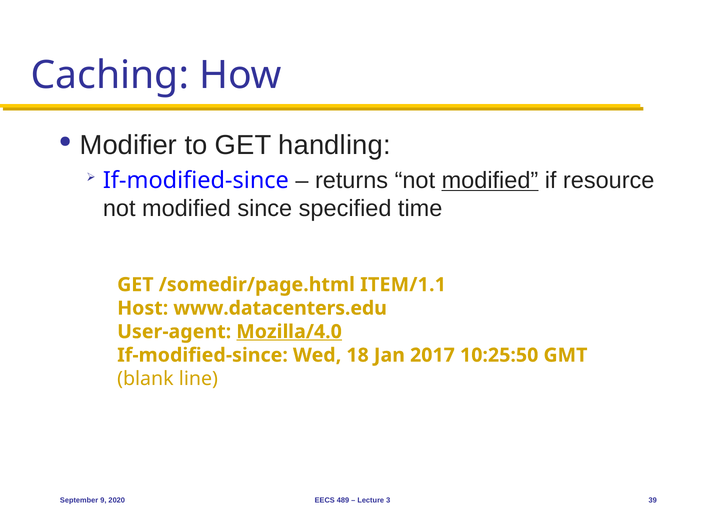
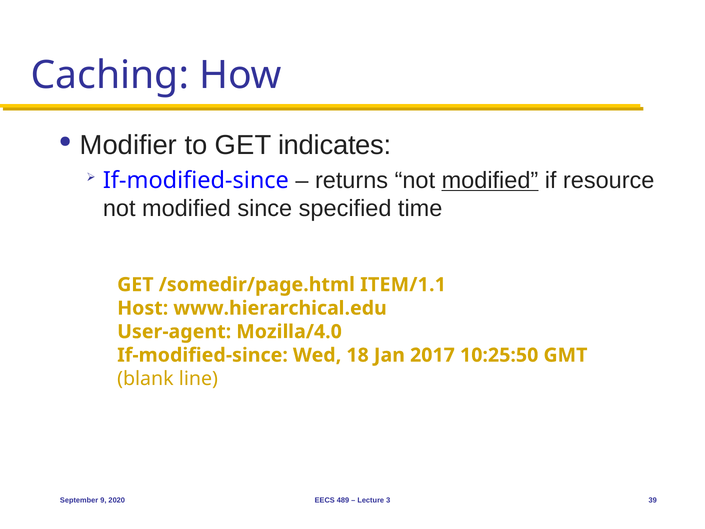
handling: handling -> indicates
www.datacenters.edu: www.datacenters.edu -> www.hierarchical.edu
Mozilla/4.0 underline: present -> none
